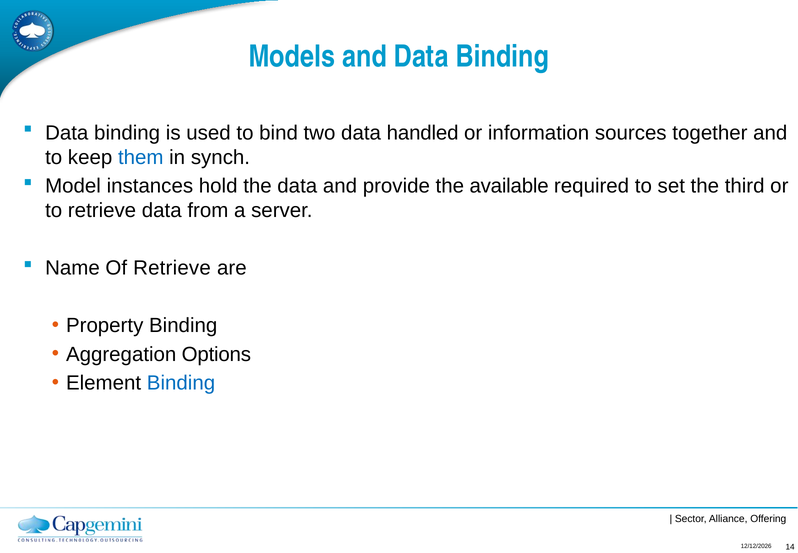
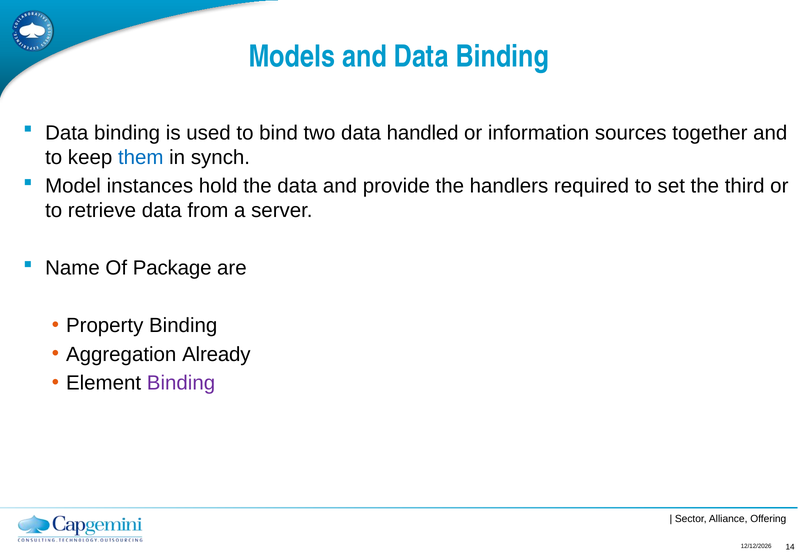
available: available -> handlers
Of Retrieve: Retrieve -> Package
Options: Options -> Already
Binding at (181, 383) colour: blue -> purple
